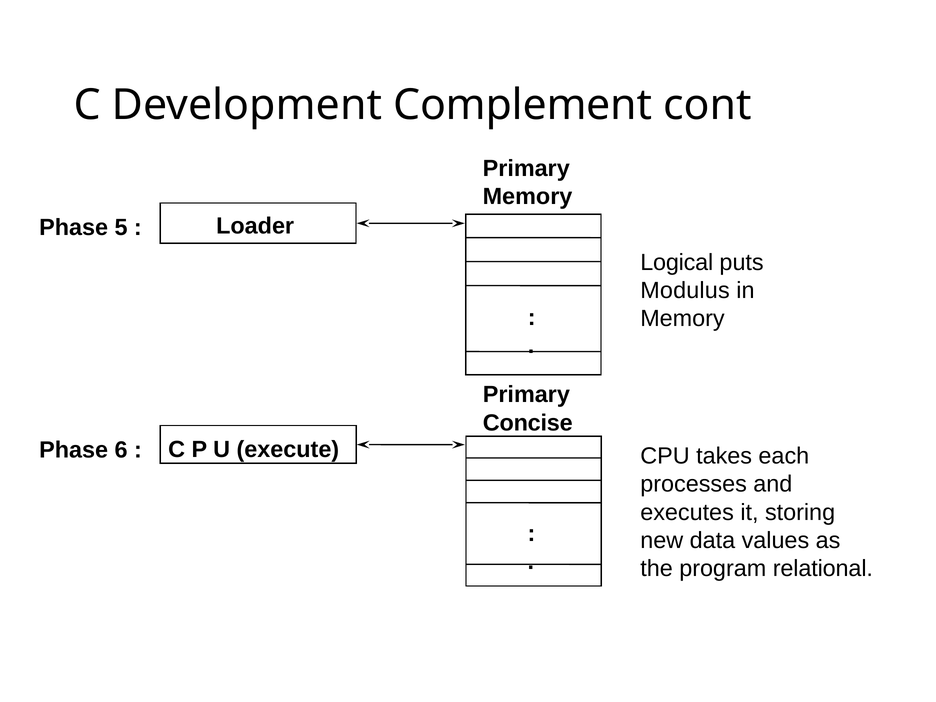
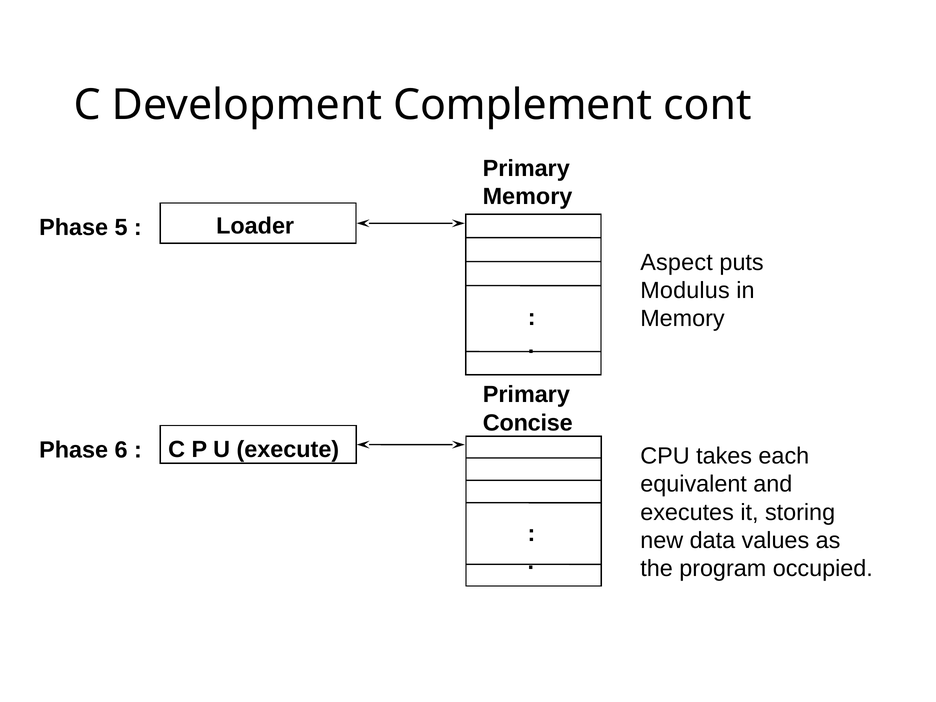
Logical: Logical -> Aspect
processes: processes -> equivalent
relational: relational -> occupied
